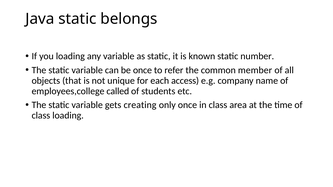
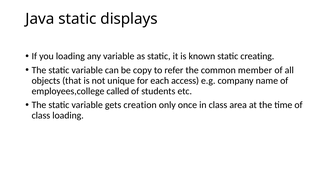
belongs: belongs -> displays
number: number -> creating
be once: once -> copy
creating: creating -> creation
